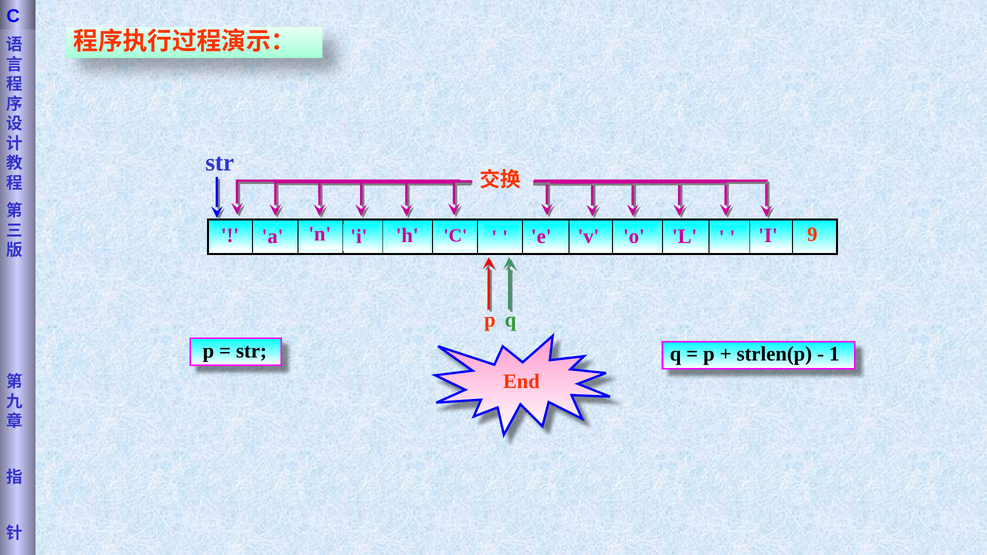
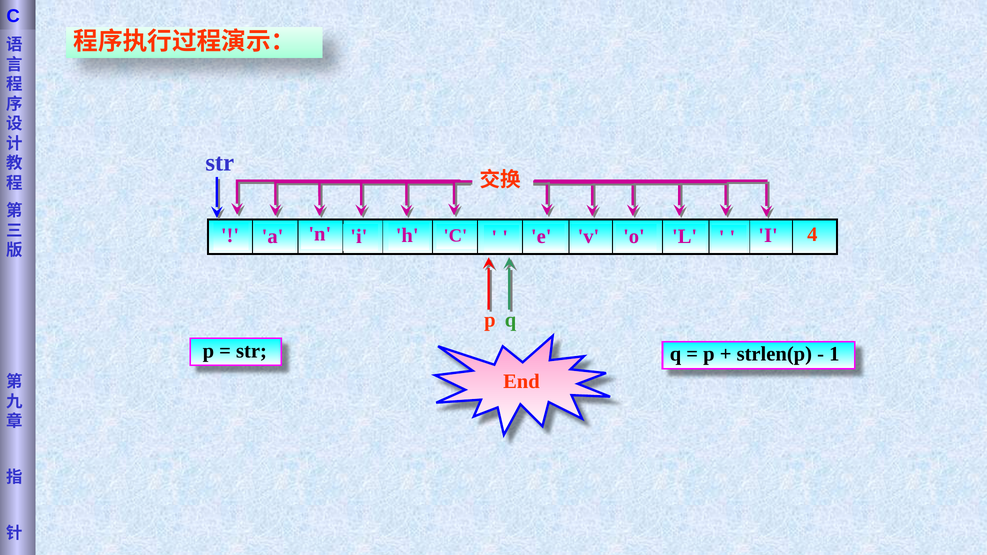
9: 9 -> 4
